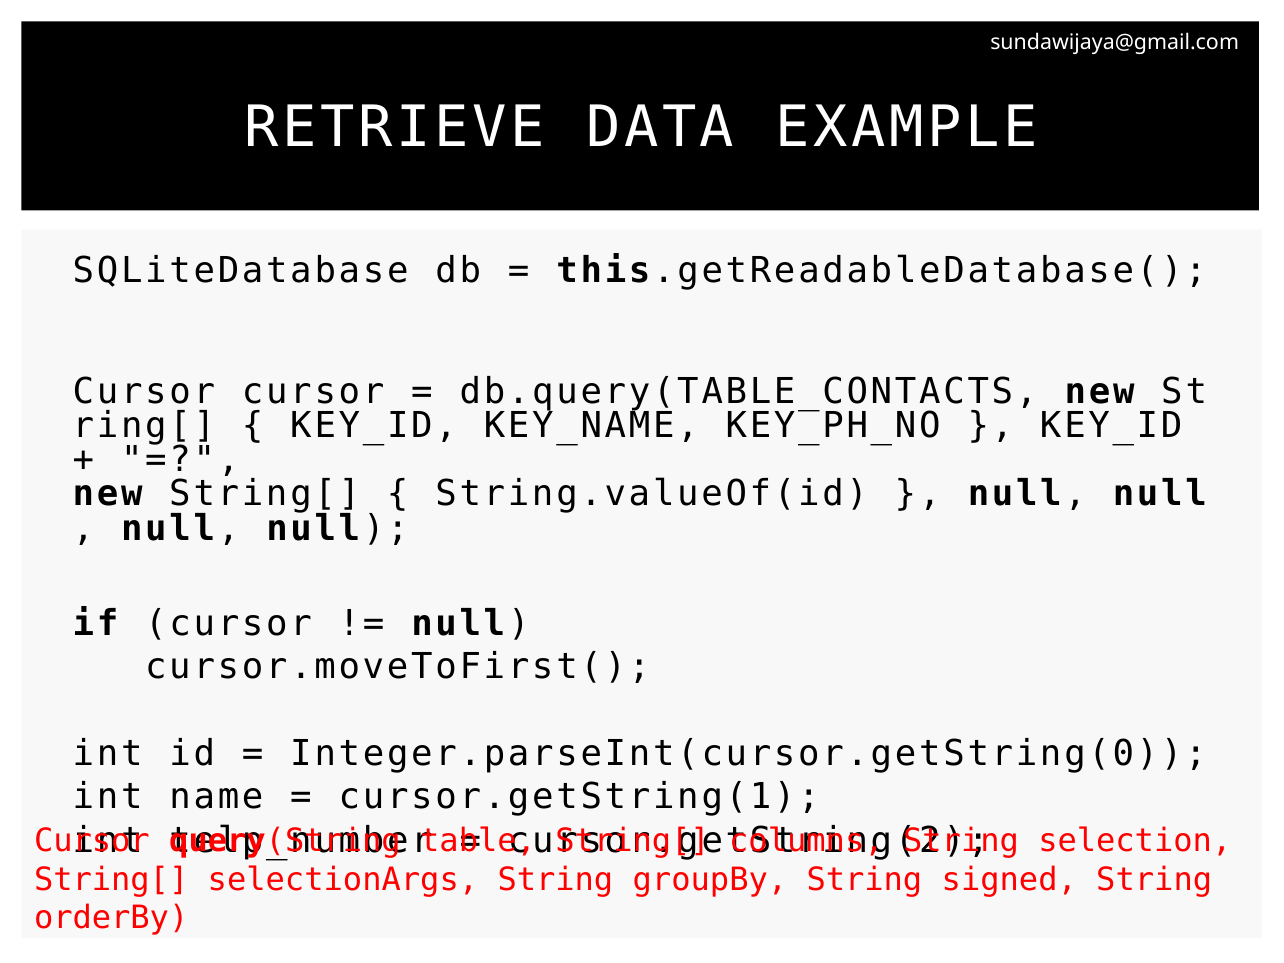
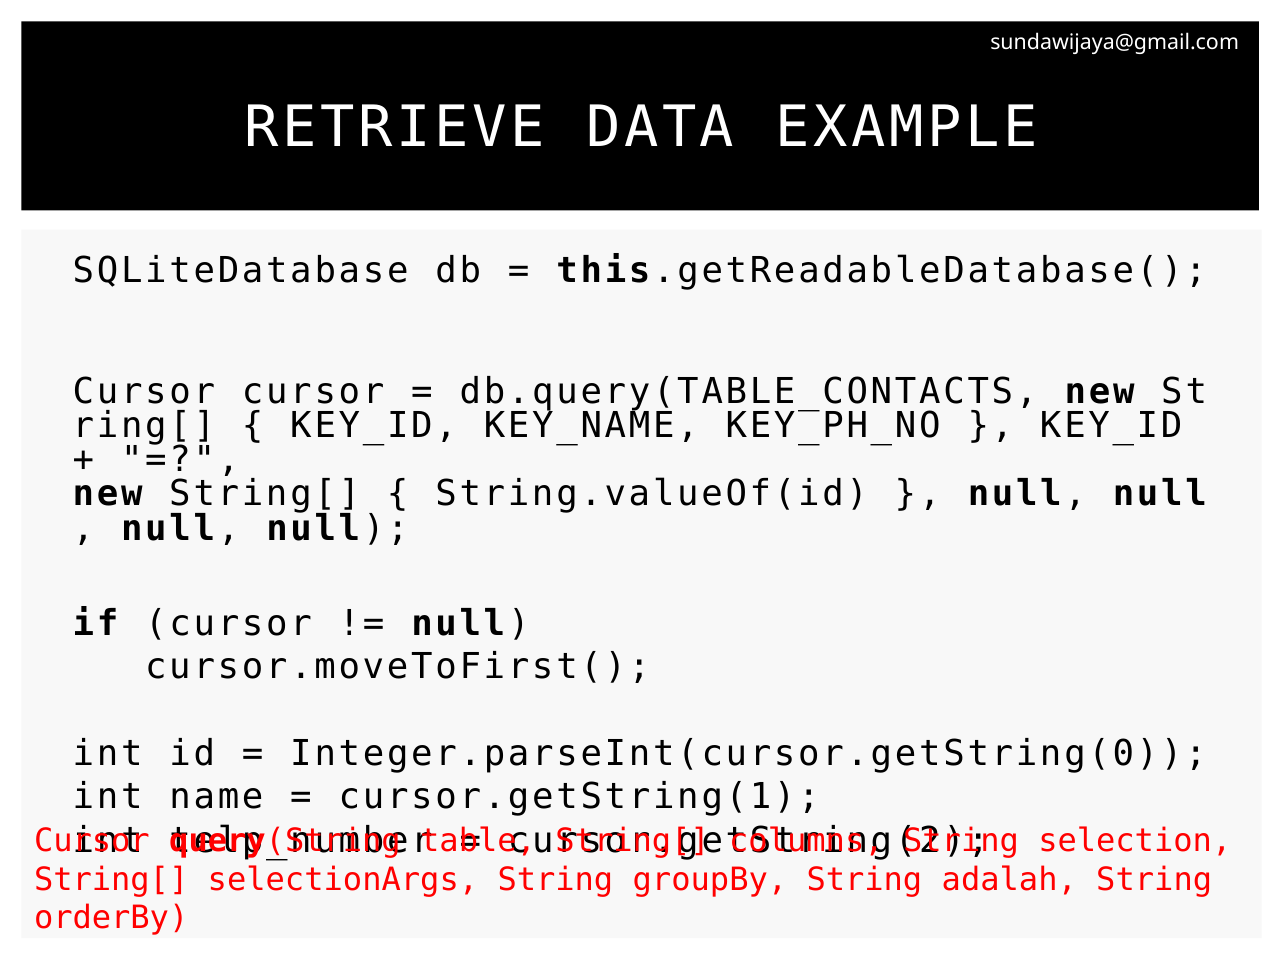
signed: signed -> adalah
